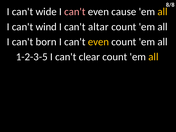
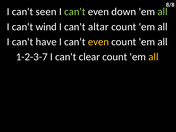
wide: wide -> seen
can't at (75, 12) colour: pink -> light green
cause: cause -> down
all at (162, 12) colour: yellow -> light green
born: born -> have
1-2-3-5: 1-2-3-5 -> 1-2-3-7
